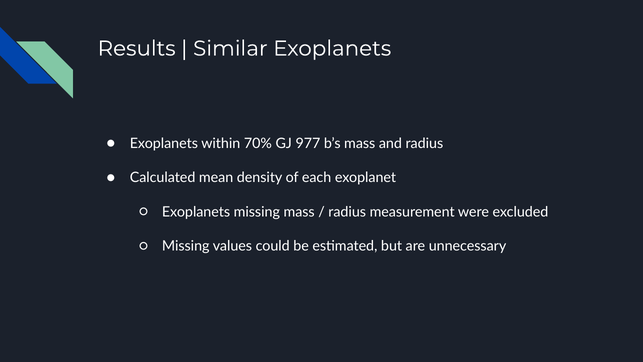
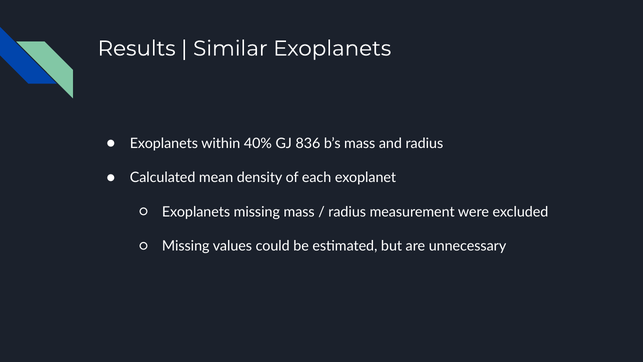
70%: 70% -> 40%
977: 977 -> 836
